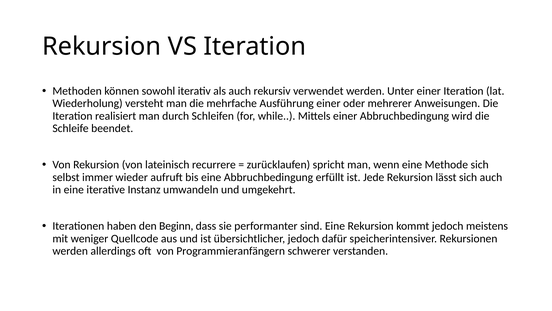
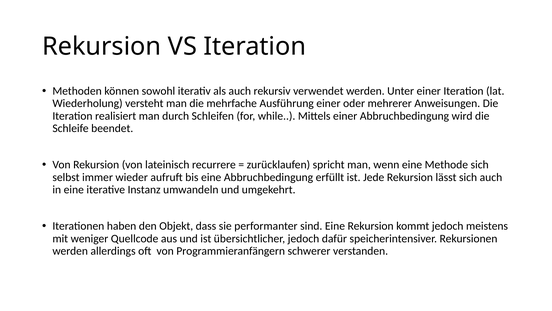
Beginn: Beginn -> Objekt
